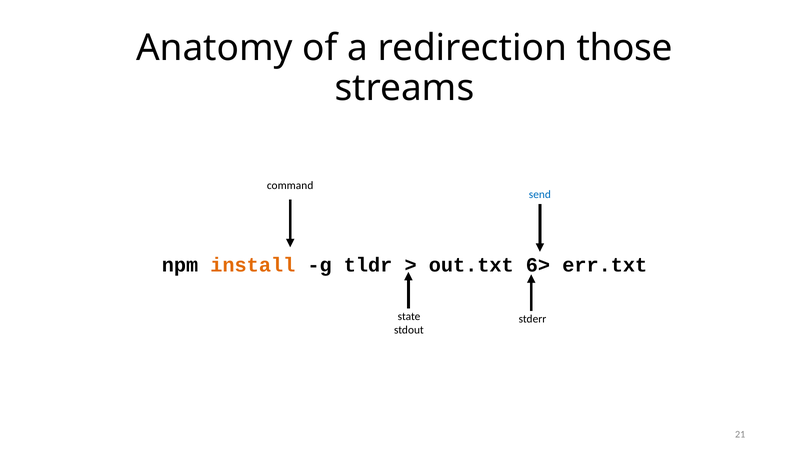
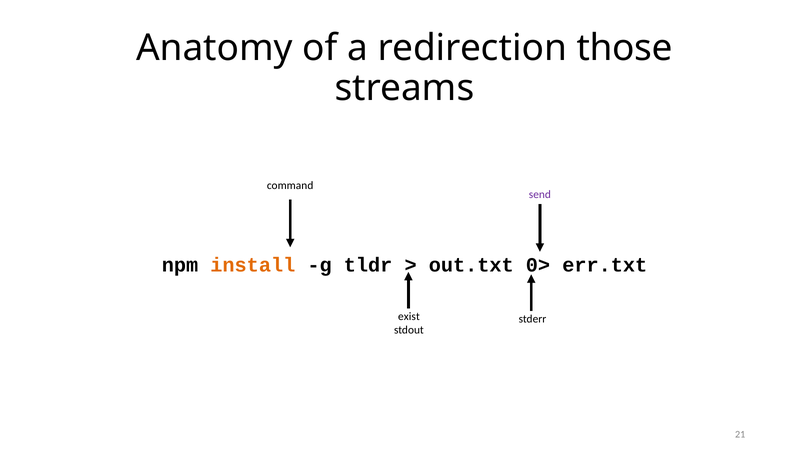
send colour: blue -> purple
6>: 6> -> 0>
state: state -> exist
